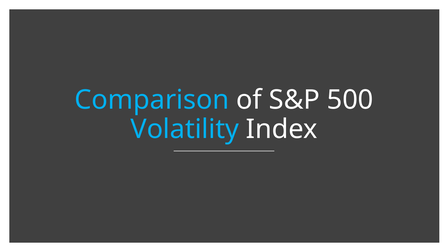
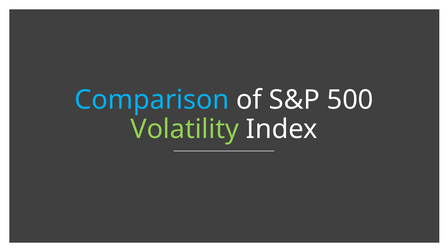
Volatility colour: light blue -> light green
